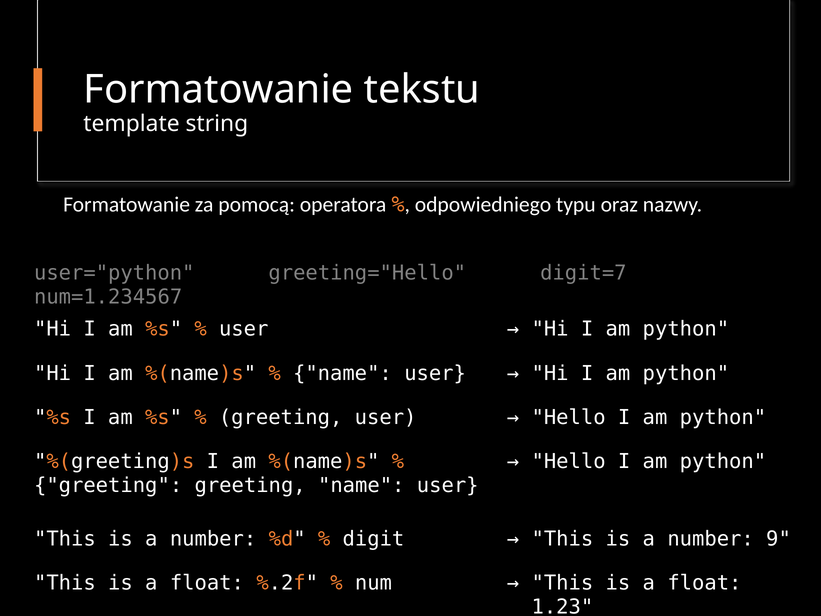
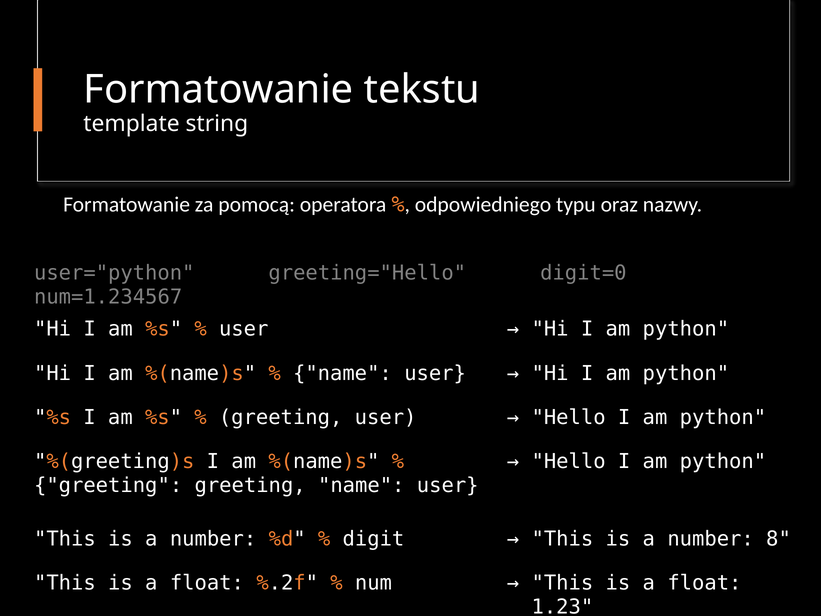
digit=7: digit=7 -> digit=0
9: 9 -> 8
